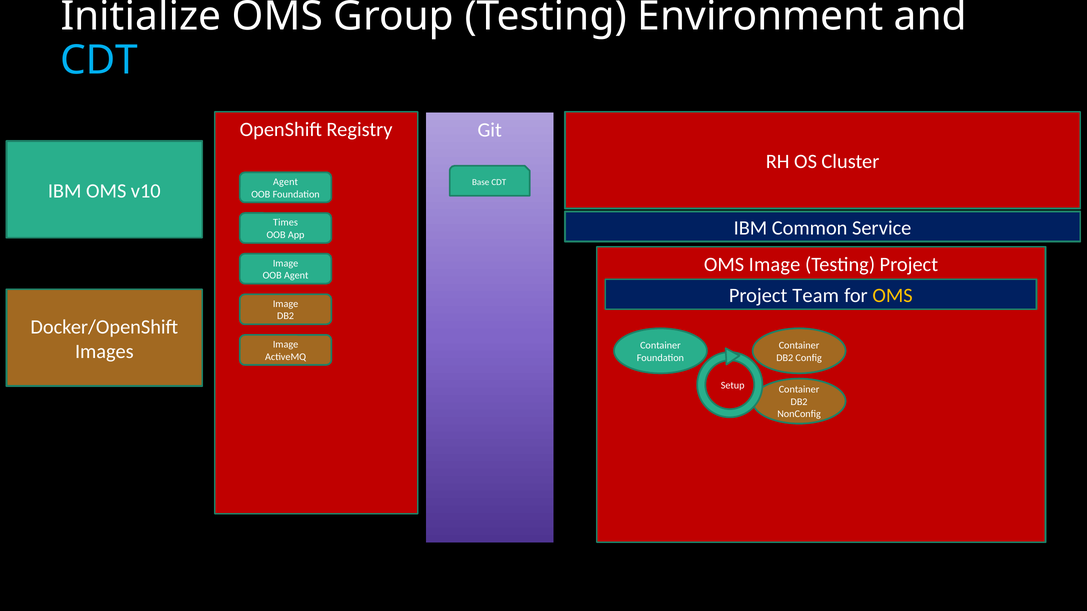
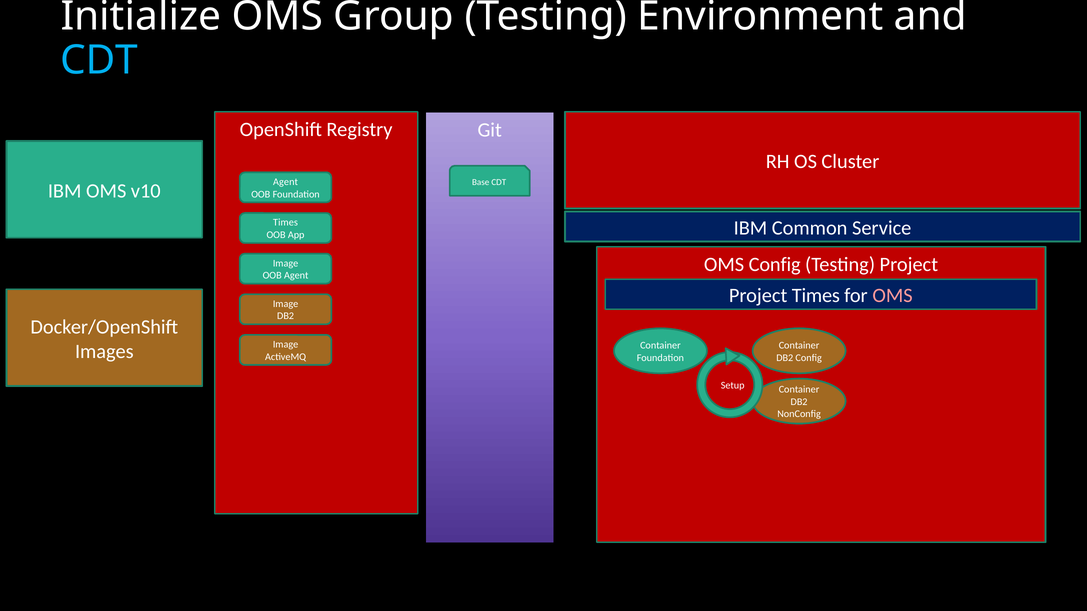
OMS Image: Image -> Config
Project Team: Team -> Times
OMS at (893, 296) colour: yellow -> pink
